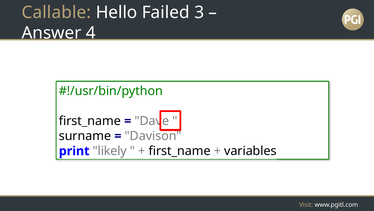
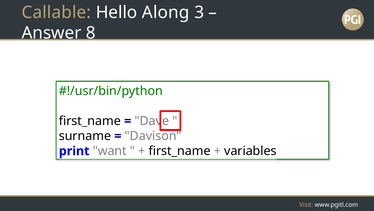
Failed: Failed -> Along
4: 4 -> 8
likely: likely -> want
